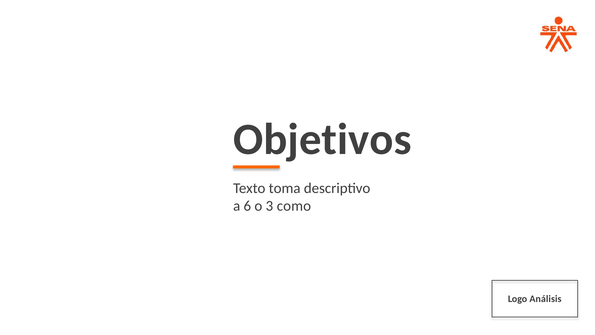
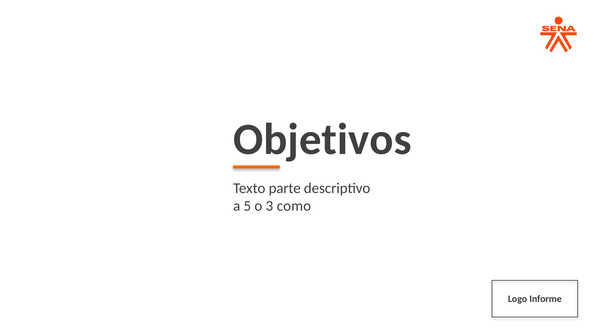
toma: toma -> parte
6: 6 -> 5
Análisis: Análisis -> Informe
